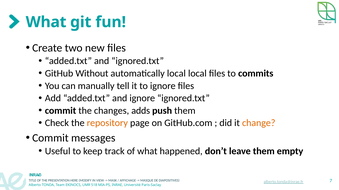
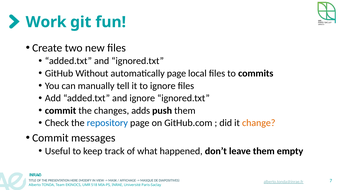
What at (46, 22): What -> Work
automatically local: local -> page
repository colour: orange -> blue
